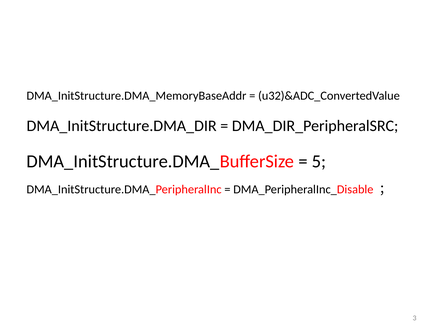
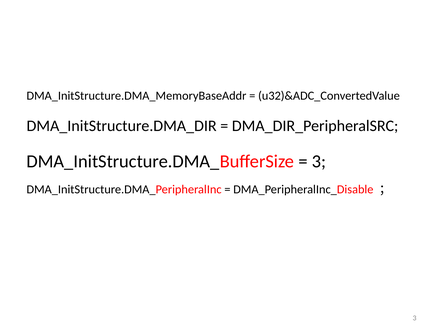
5 at (319, 161): 5 -> 3
